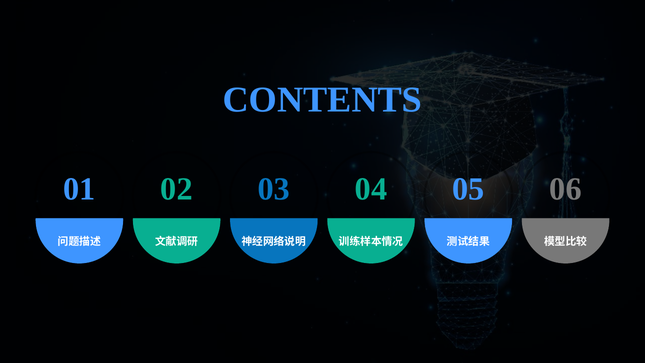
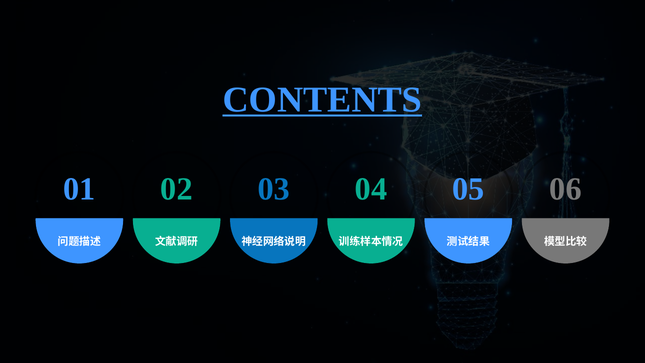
CONTENTS underline: none -> present
